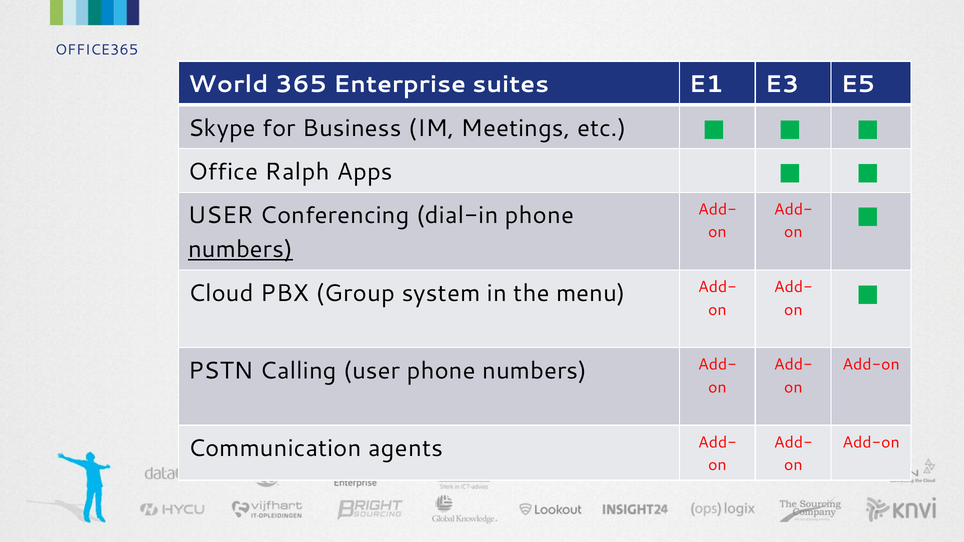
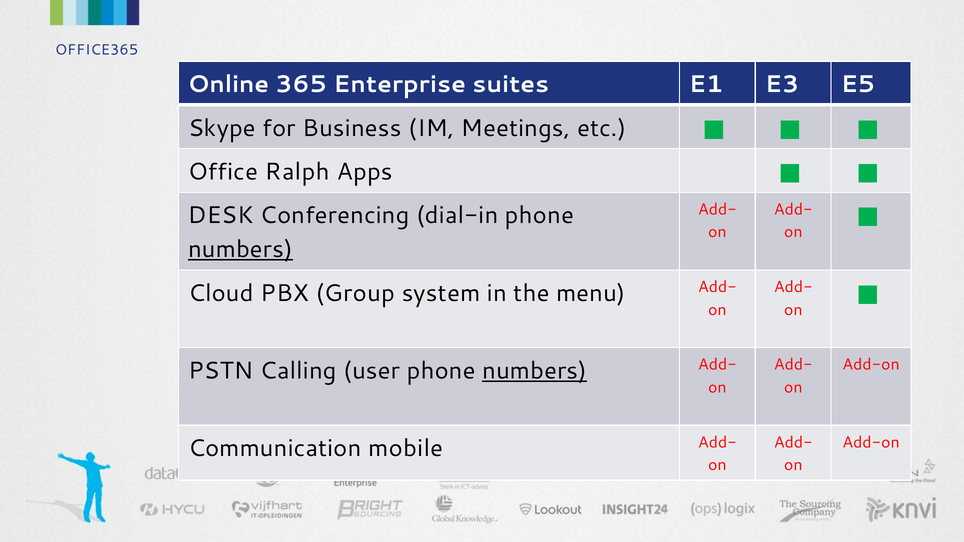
World: World -> Online
USER at (221, 216): USER -> DESK
numbers at (535, 371) underline: none -> present
agents: agents -> mobile
